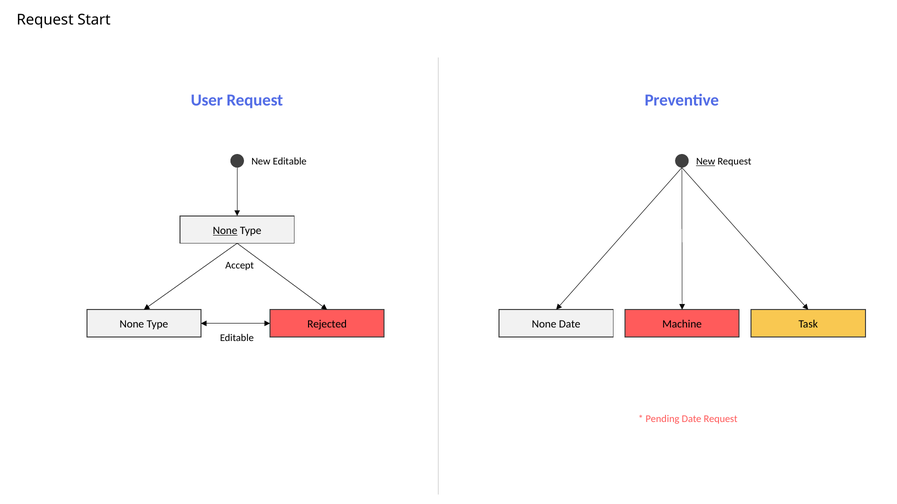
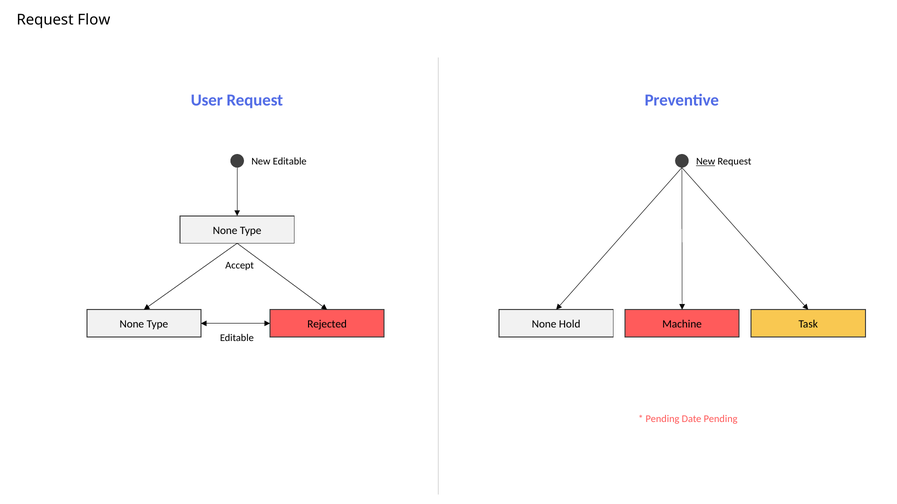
Start: Start -> Flow
None at (225, 231) underline: present -> none
None Date: Date -> Hold
Date Request: Request -> Pending
